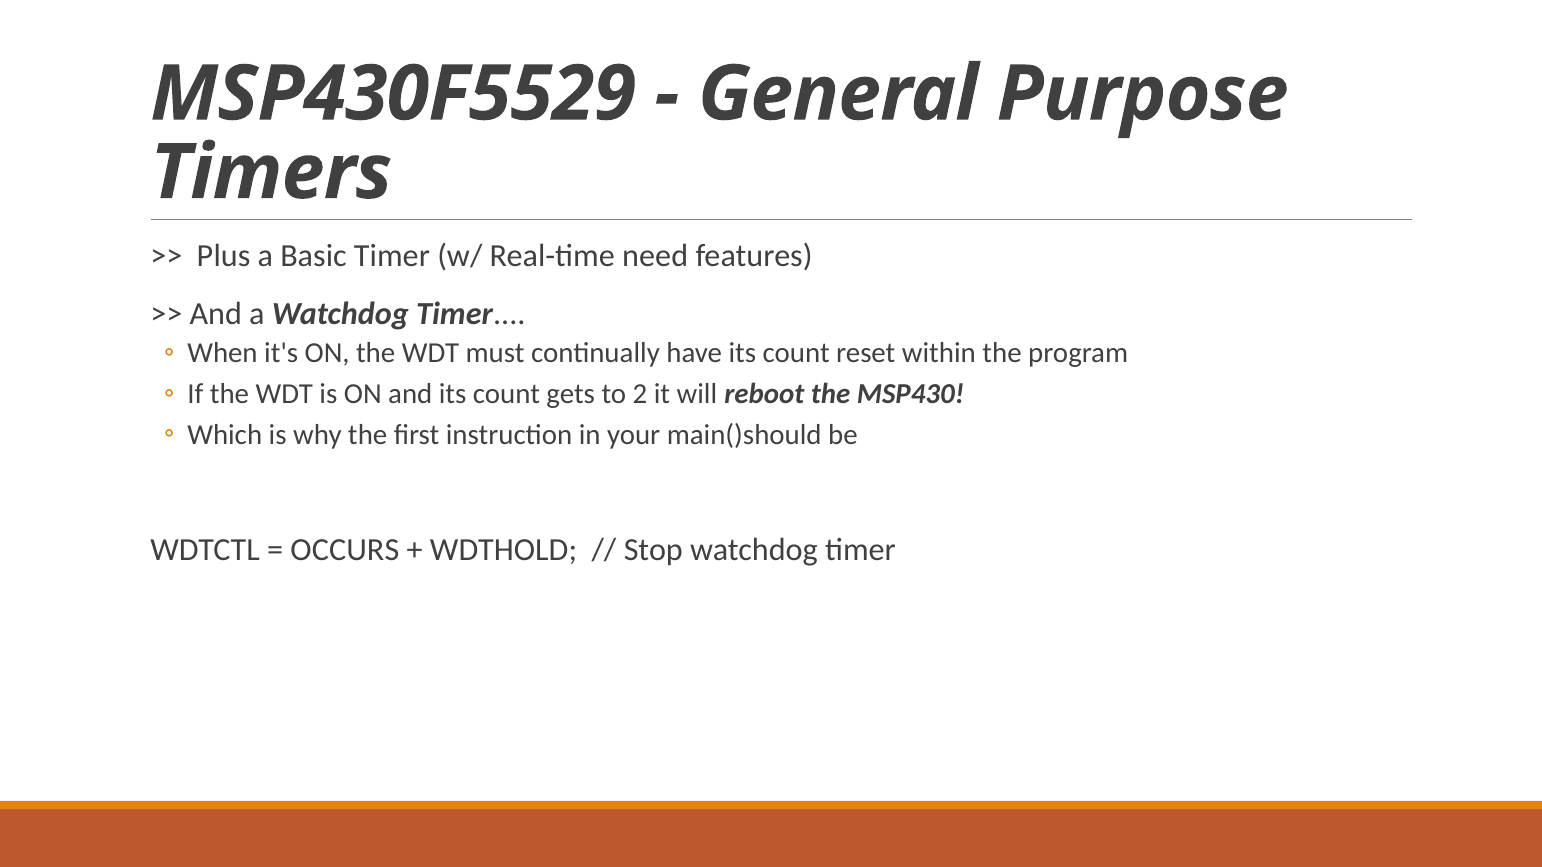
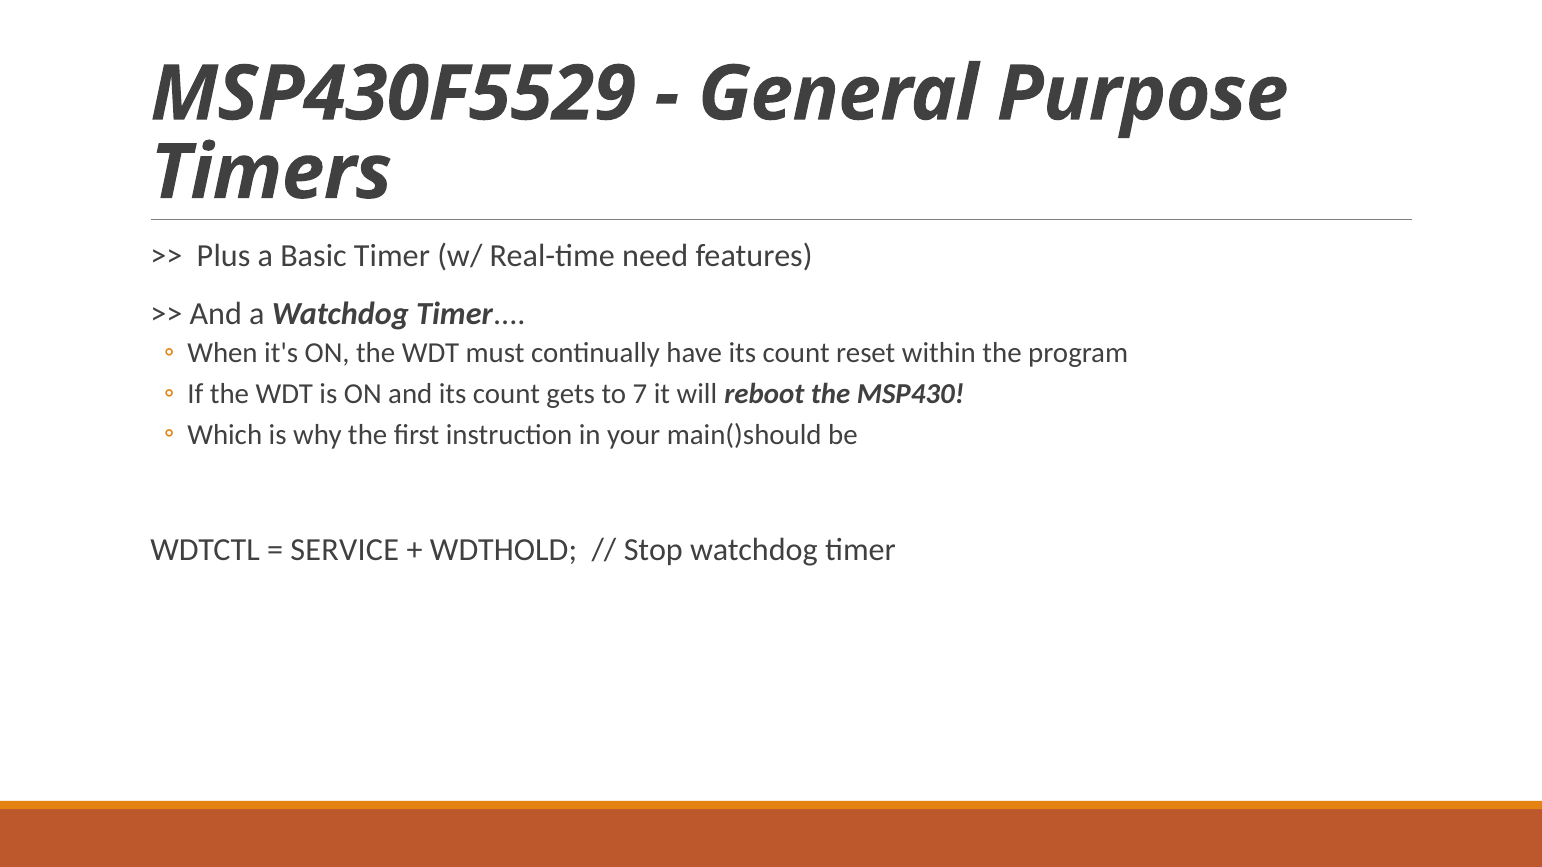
2: 2 -> 7
OCCURS: OCCURS -> SERVICE
